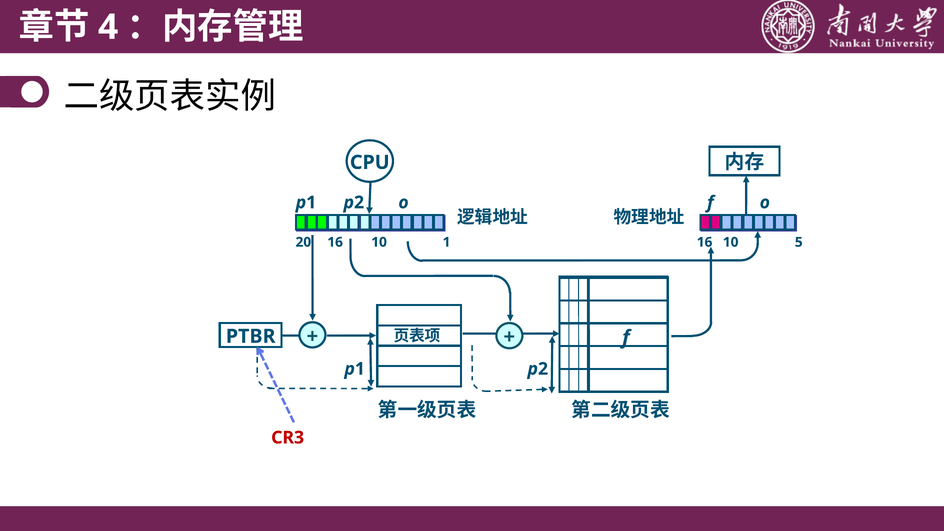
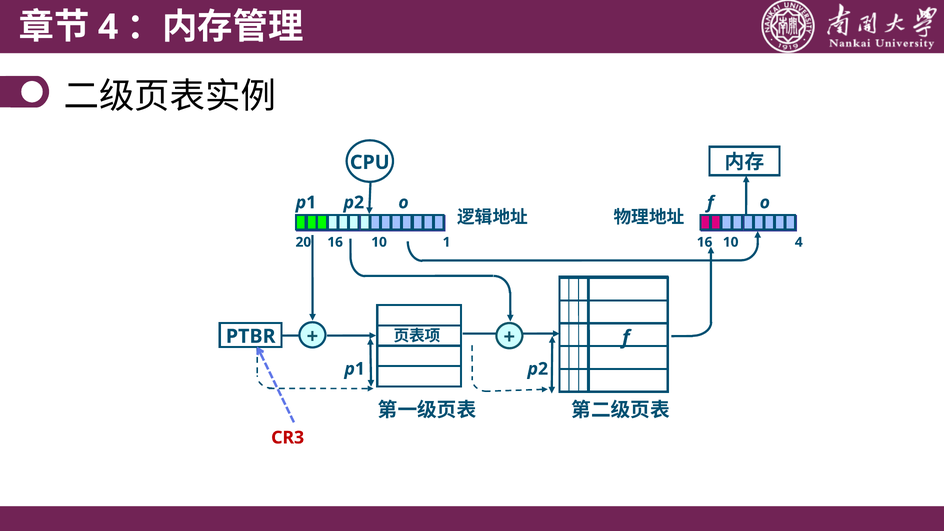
16 5: 5 -> 4
